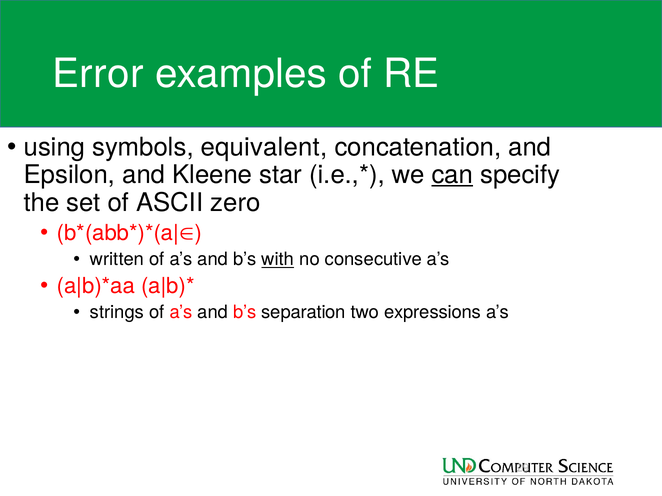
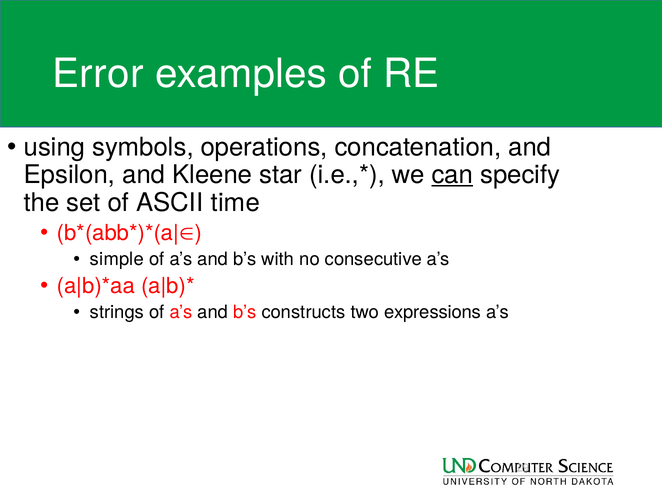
equivalent: equivalent -> operations
zero: zero -> time
written: written -> simple
with underline: present -> none
separation: separation -> constructs
